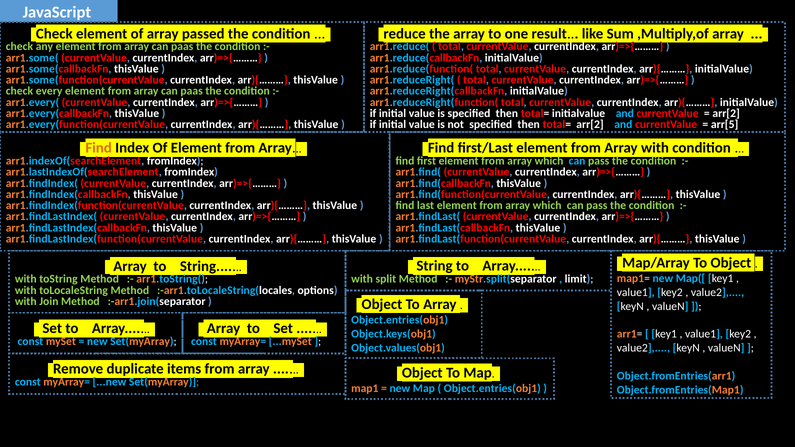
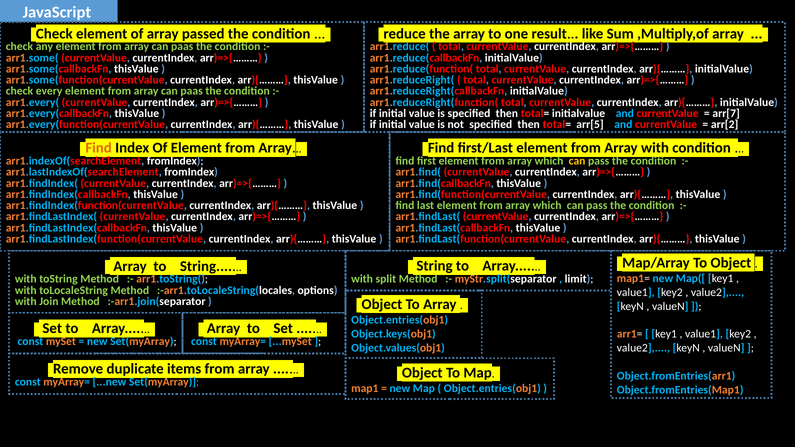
arr[2 at (726, 113): arr[2 -> arr[7
total= arr[2: arr[2 -> arr[5
arr[5: arr[5 -> arr[2
can at (577, 161) colour: light blue -> yellow
